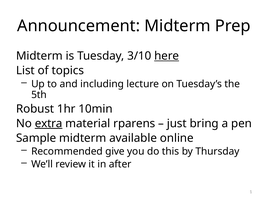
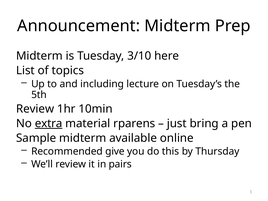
here underline: present -> none
Robust at (35, 109): Robust -> Review
after: after -> pairs
